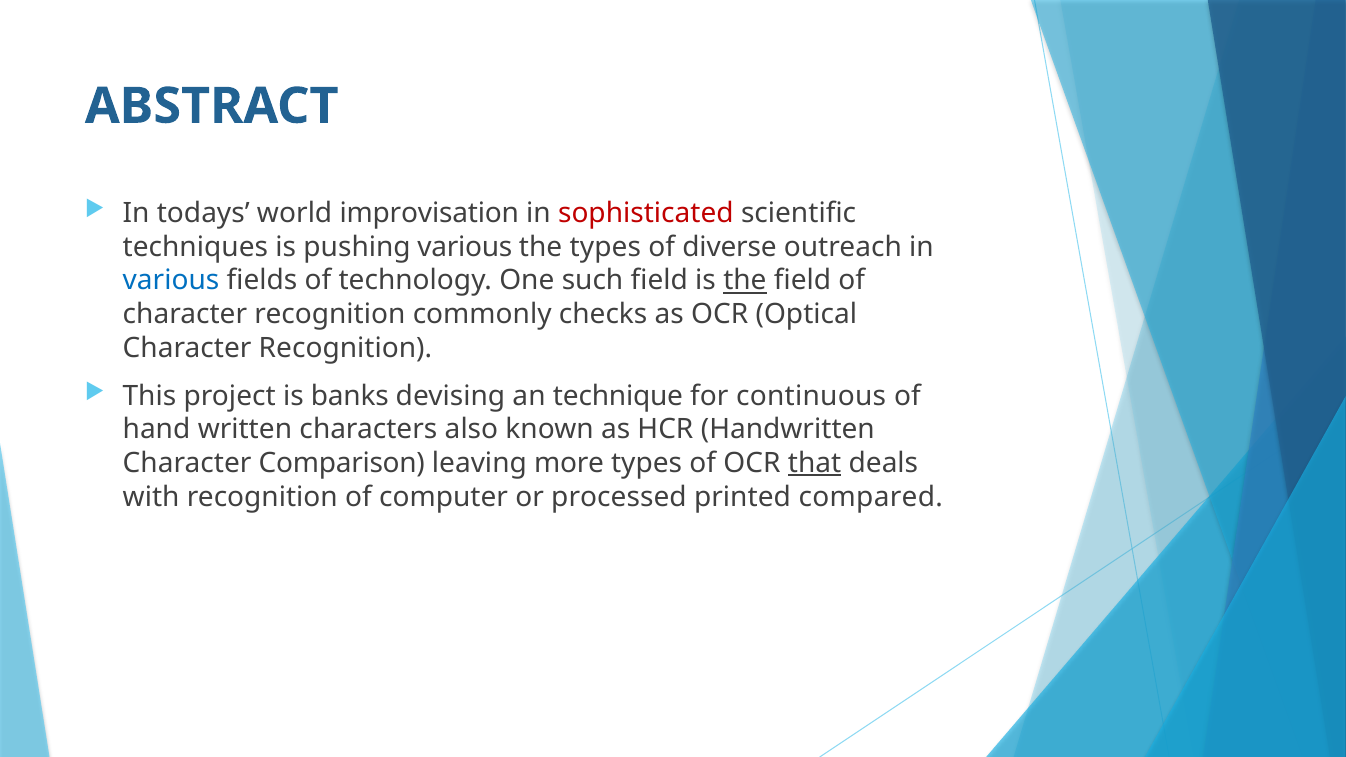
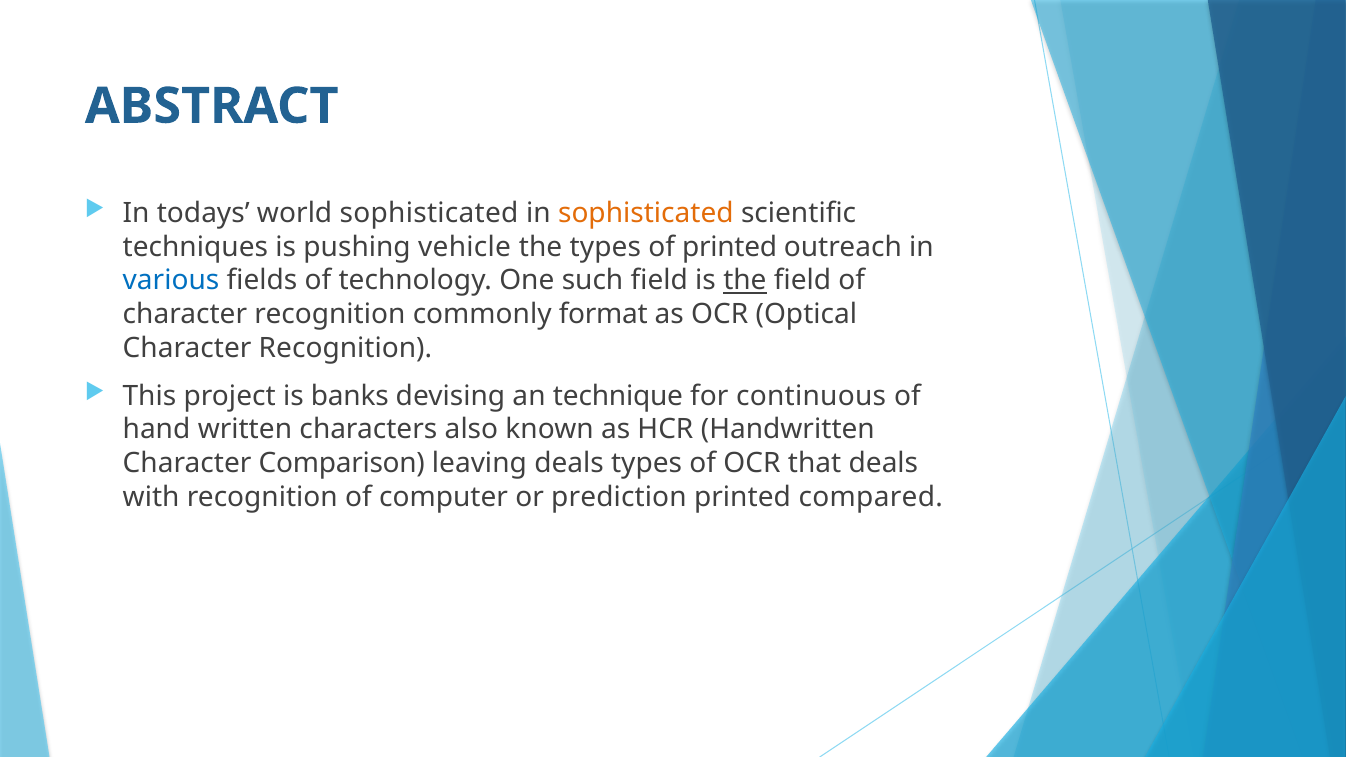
world improvisation: improvisation -> sophisticated
sophisticated at (646, 213) colour: red -> orange
pushing various: various -> vehicle
of diverse: diverse -> printed
checks: checks -> format
leaving more: more -> deals
that underline: present -> none
processed: processed -> prediction
